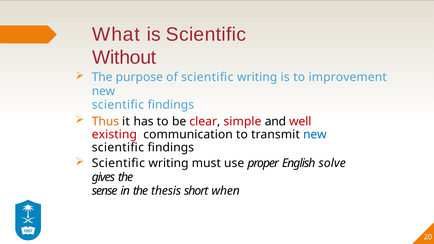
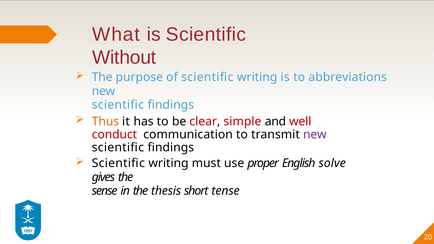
improvement: improvement -> abbreviations
existing: existing -> conduct
new at (315, 135) colour: blue -> purple
when: when -> tense
